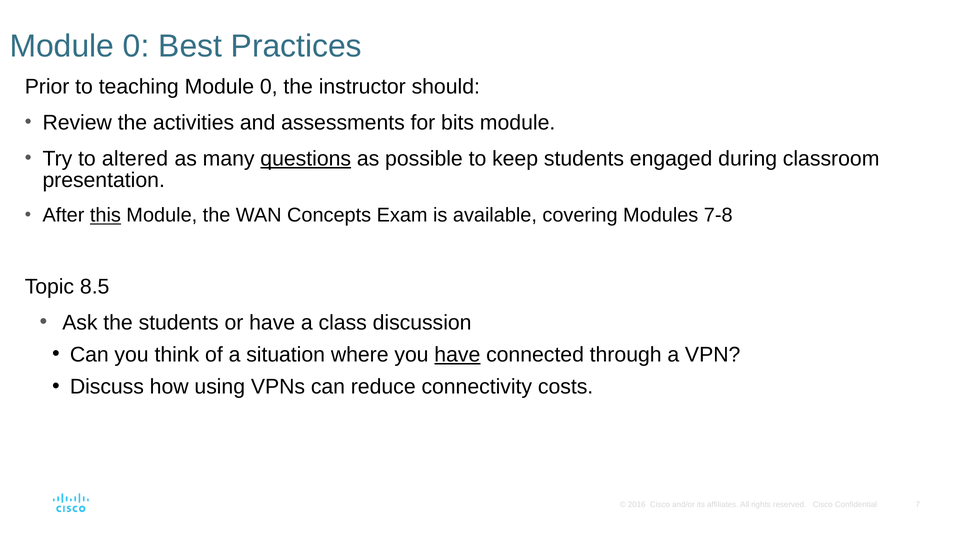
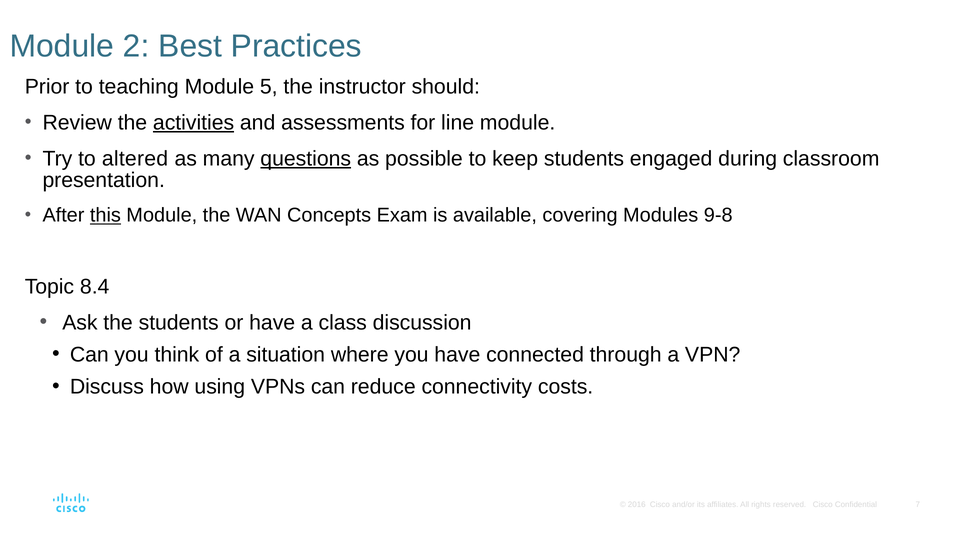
0 at (136, 46): 0 -> 2
teaching Module 0: 0 -> 5
activities underline: none -> present
bits: bits -> line
7-8: 7-8 -> 9-8
8.5: 8.5 -> 8.4
have at (457, 355) underline: present -> none
